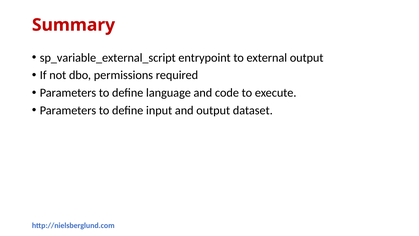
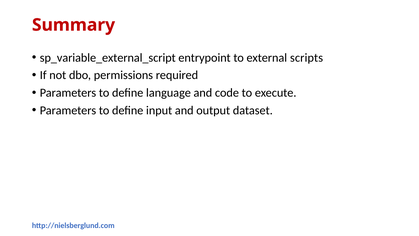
external output: output -> scripts
